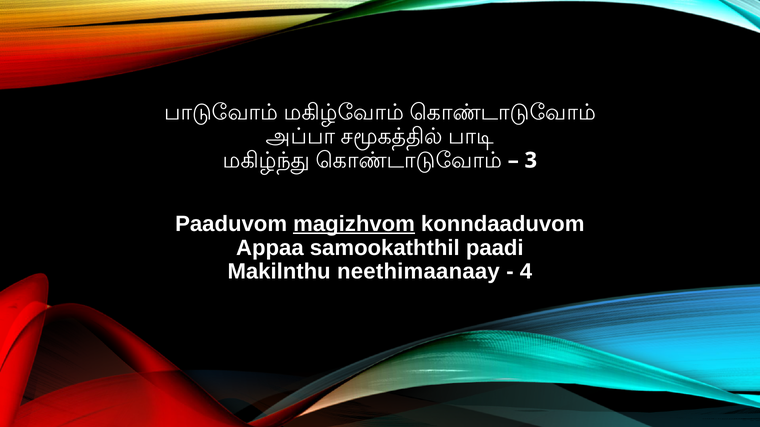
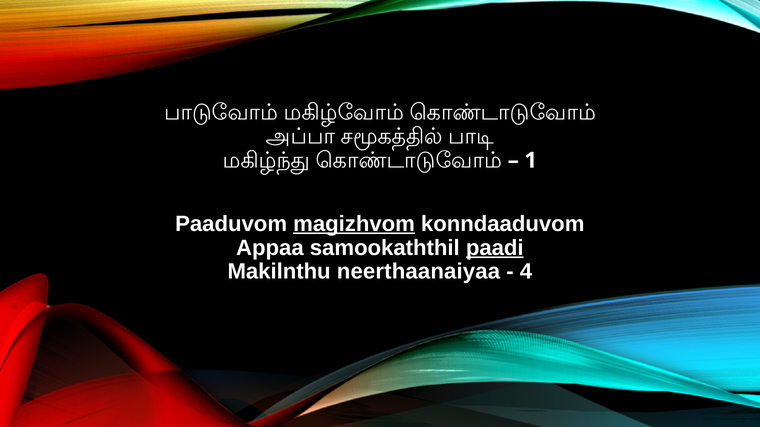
3: 3 -> 1
paadi underline: none -> present
neethimaanaay: neethimaanaay -> neerthaanaiyaa
